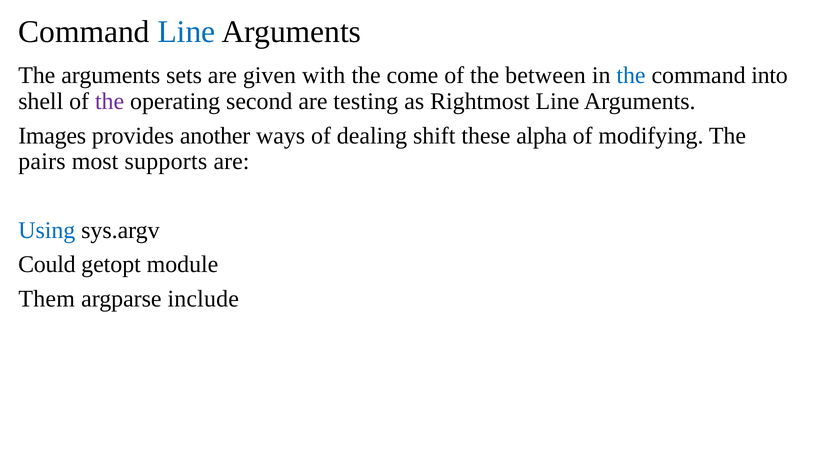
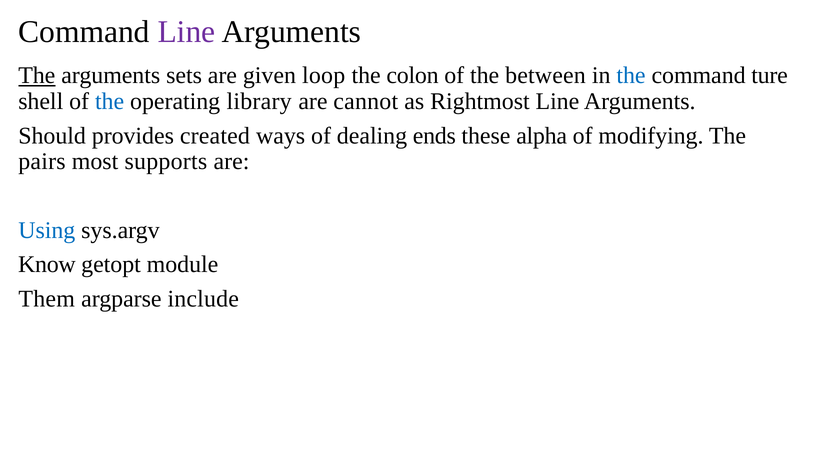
Line at (186, 32) colour: blue -> purple
The at (37, 75) underline: none -> present
with: with -> loop
come: come -> colon
into: into -> ture
the at (110, 101) colour: purple -> blue
second: second -> library
testing: testing -> cannot
Images: Images -> Should
another: another -> created
shift: shift -> ends
Could: Could -> Know
